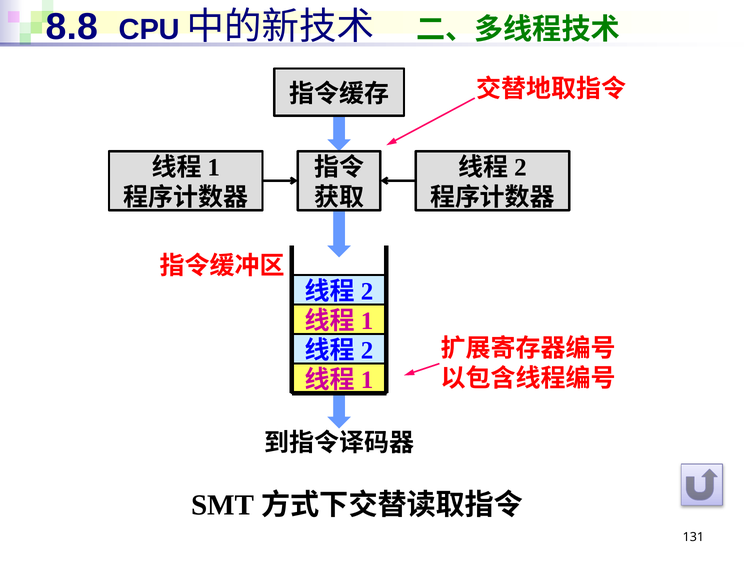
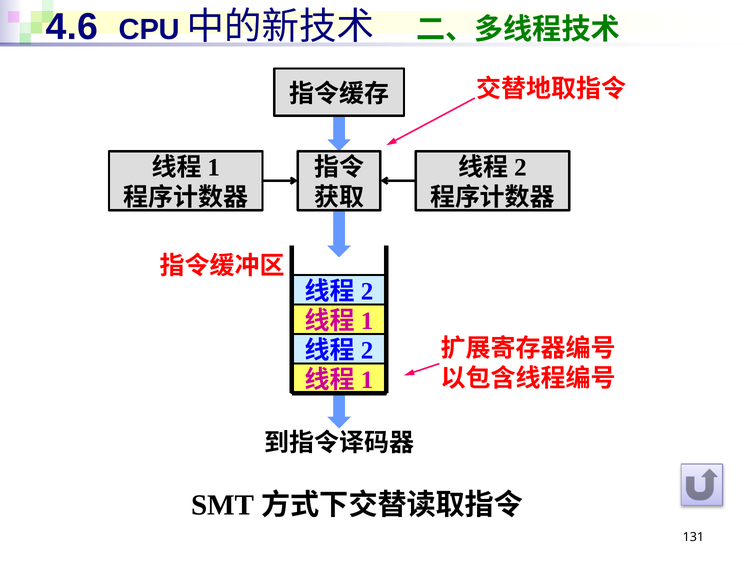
8.8: 8.8 -> 4.6
